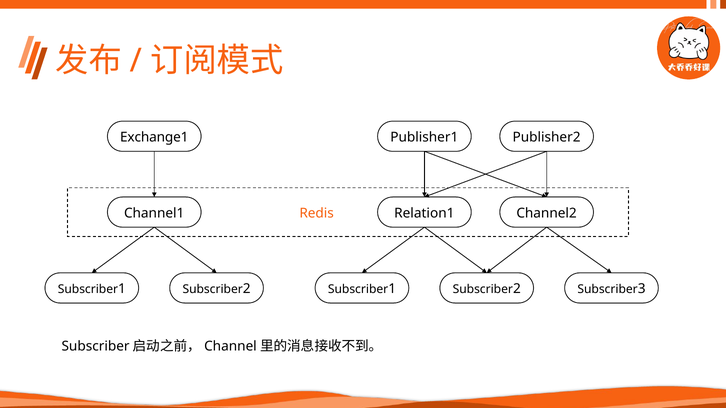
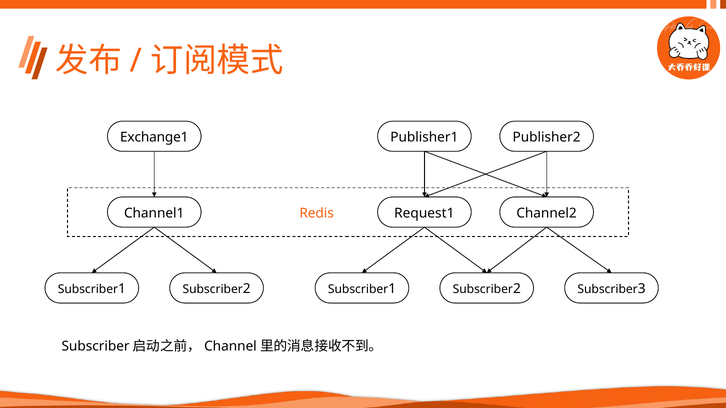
Relation1: Relation1 -> Request1
